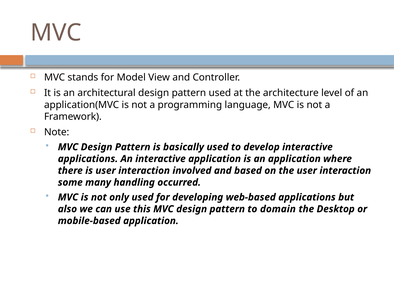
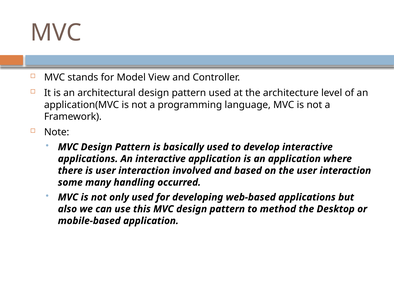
domain: domain -> method
